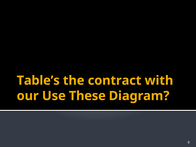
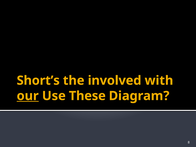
Table’s: Table’s -> Short’s
contract: contract -> involved
our underline: none -> present
